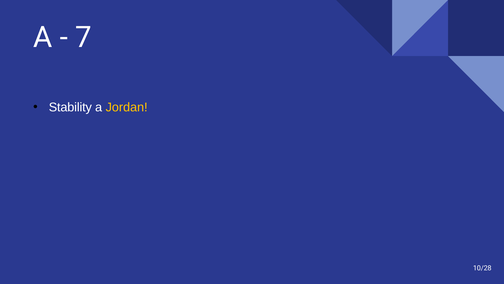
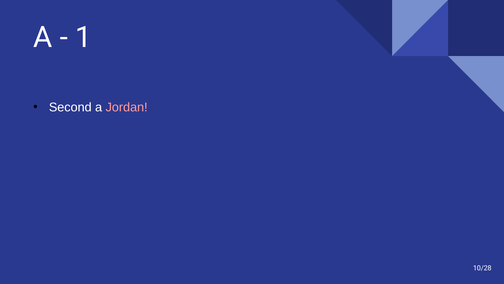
7: 7 -> 1
Stability: Stability -> Second
Jordan colour: yellow -> pink
